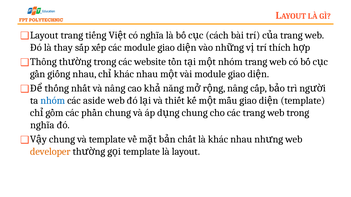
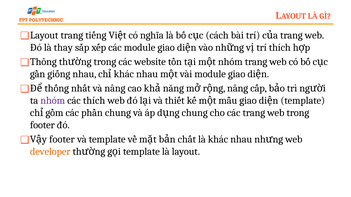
nhóm at (53, 101) colour: blue -> purple
các aside: aside -> thích
nghĩa at (42, 125): nghĩa -> footer
chung at (62, 140): chung -> footer
